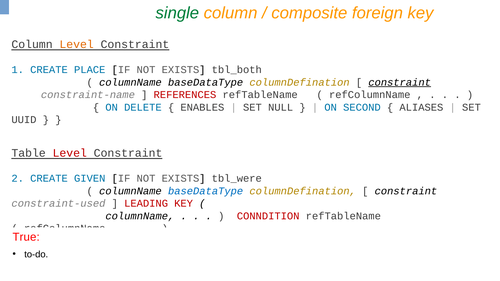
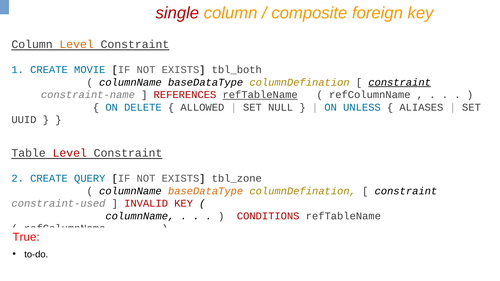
single colour: green -> red
PLACE: PLACE -> MOVIE
refTableName at (260, 95) underline: none -> present
ENABLES: ENABLES -> ALLOWED
SECOND: SECOND -> UNLESS
GIVEN: GIVEN -> QUERY
tbl_were: tbl_were -> tbl_zone
baseDataType at (206, 191) colour: blue -> orange
LEADING: LEADING -> INVALID
CONNDITION: CONNDITION -> CONDITIONS
